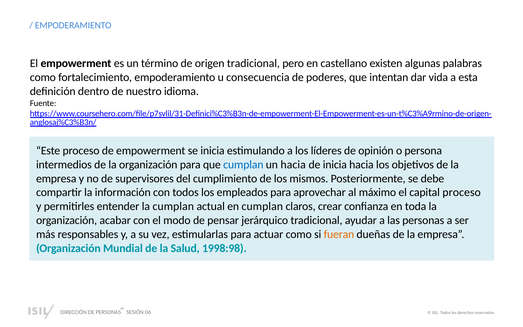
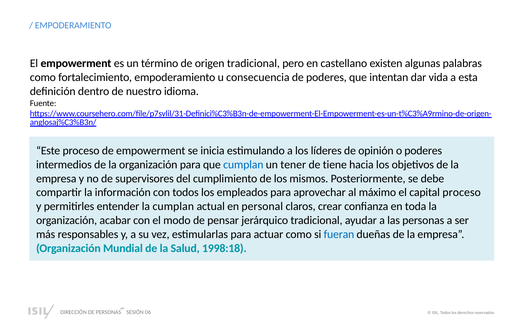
o persona: persona -> poderes
un hacia: hacia -> tener
de inicia: inicia -> tiene
en cumplan: cumplan -> personal
fueran colour: orange -> blue
1998:98: 1998:98 -> 1998:18
